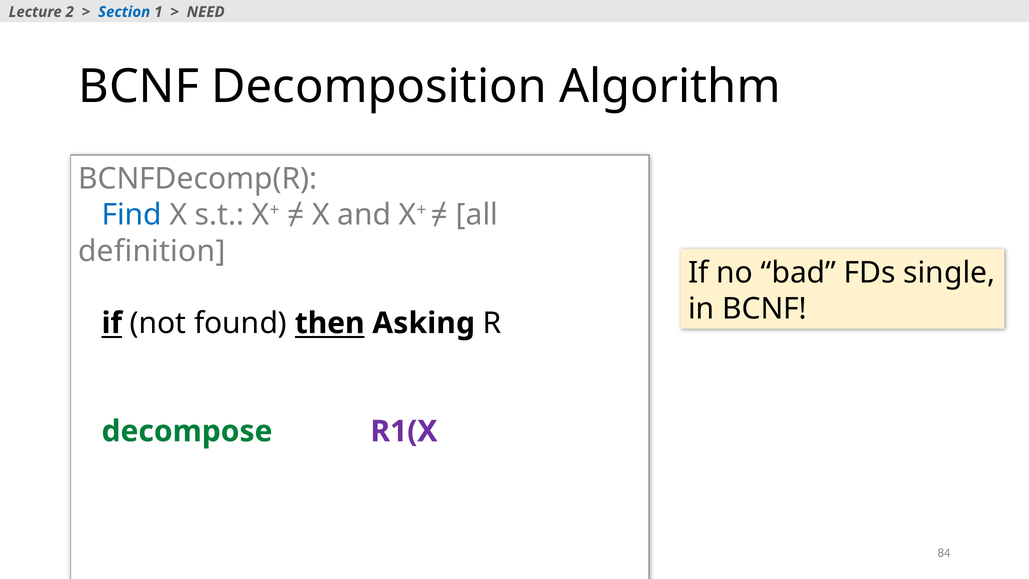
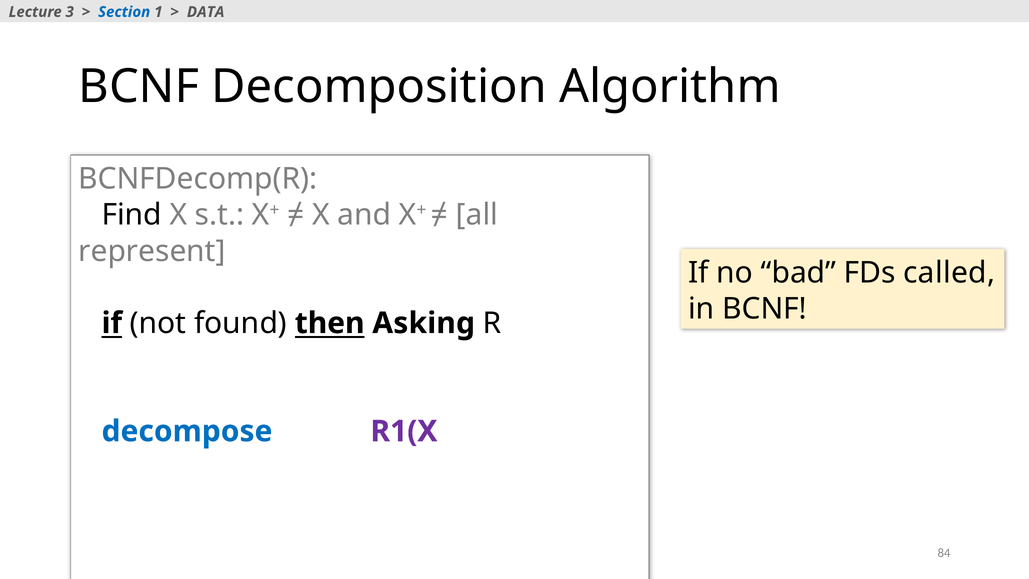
2: 2 -> 3
NEED: NEED -> DATA
Find colour: blue -> black
definition: definition -> represent
single: single -> called
decompose colour: green -> blue
